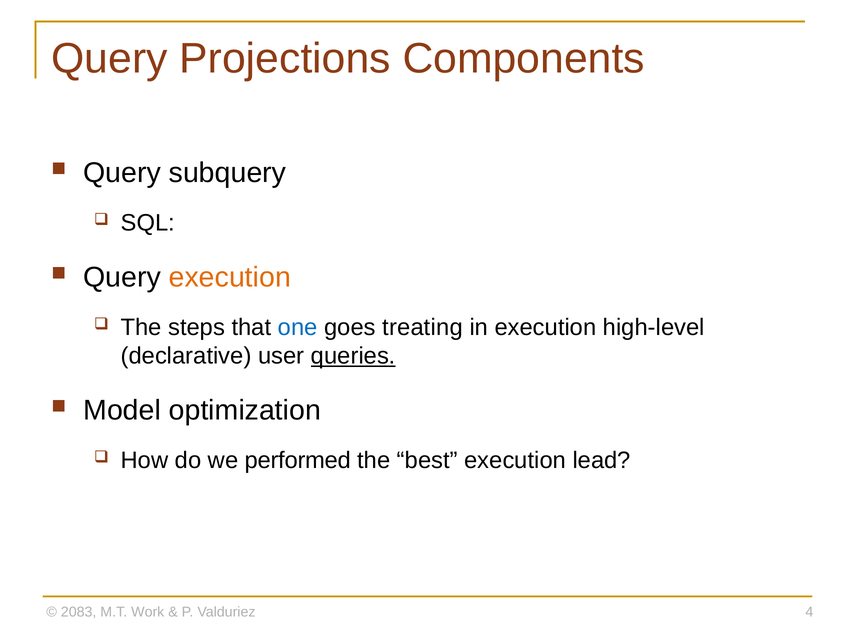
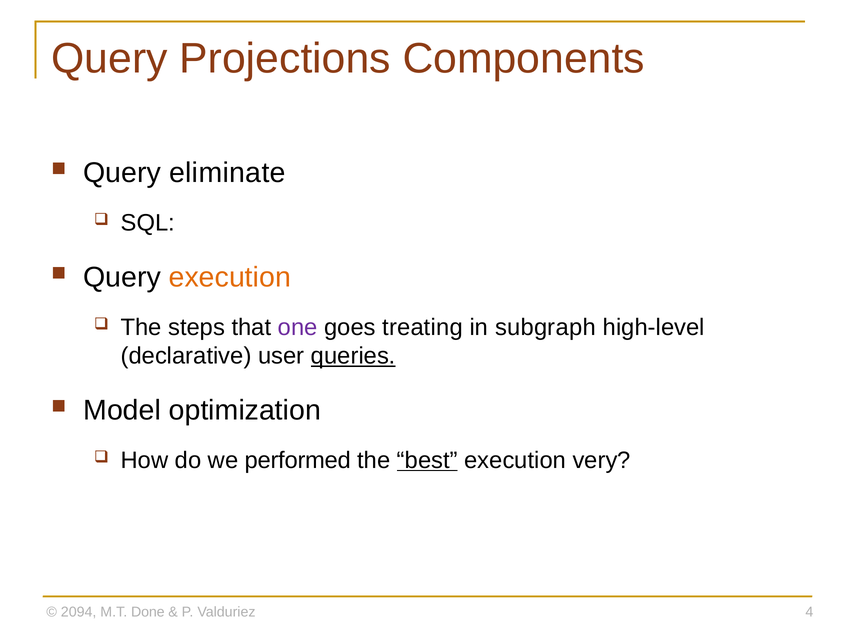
subquery: subquery -> eliminate
one colour: blue -> purple
in execution: execution -> subgraph
best underline: none -> present
lead: lead -> very
2083: 2083 -> 2094
Work: Work -> Done
